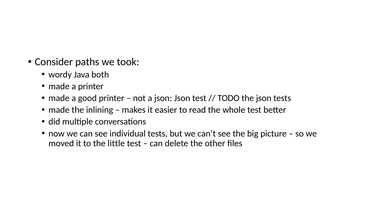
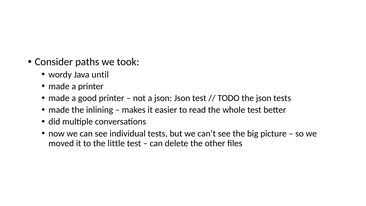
both: both -> until
